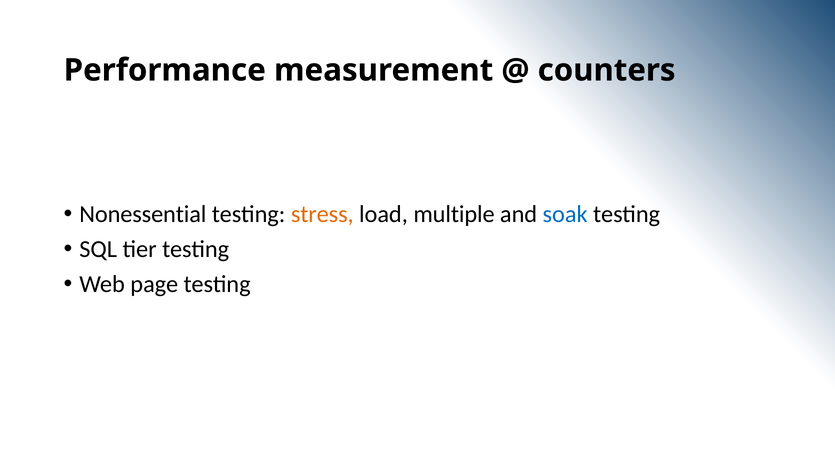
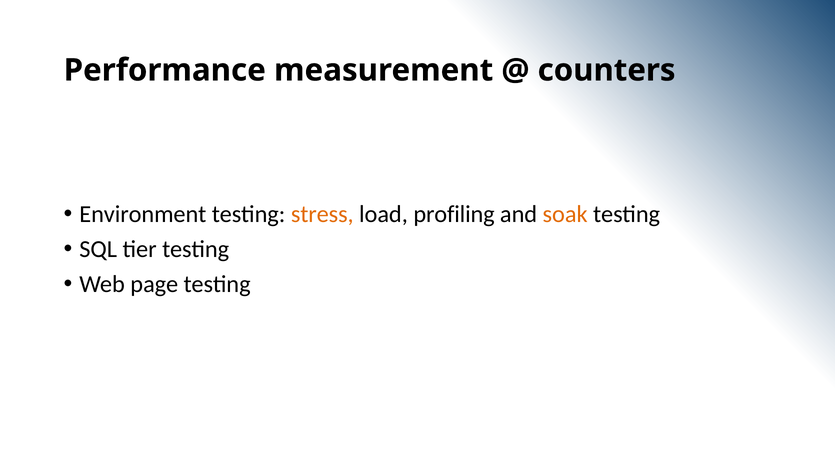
Nonessential: Nonessential -> Environment
multiple: multiple -> profiling
soak colour: blue -> orange
